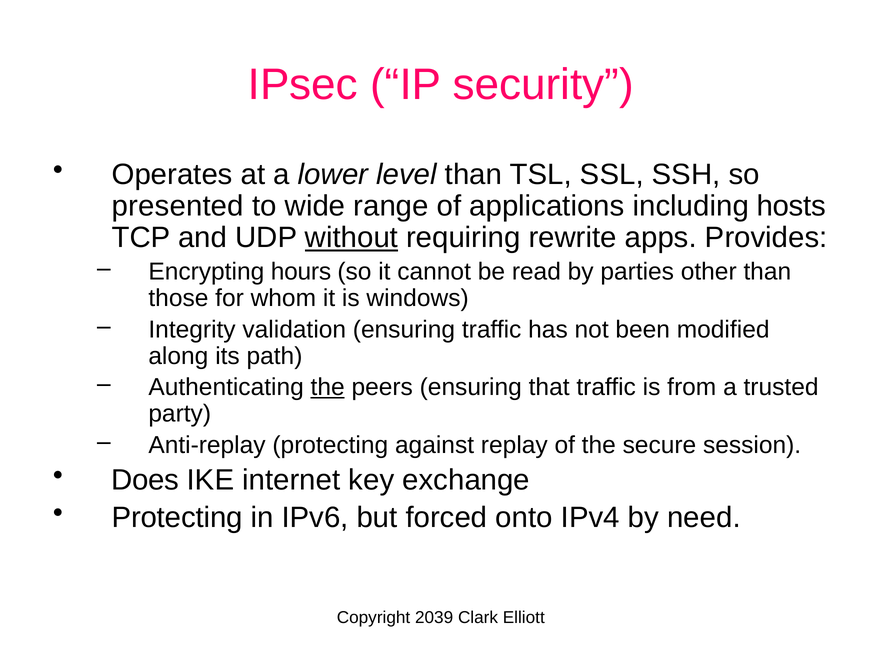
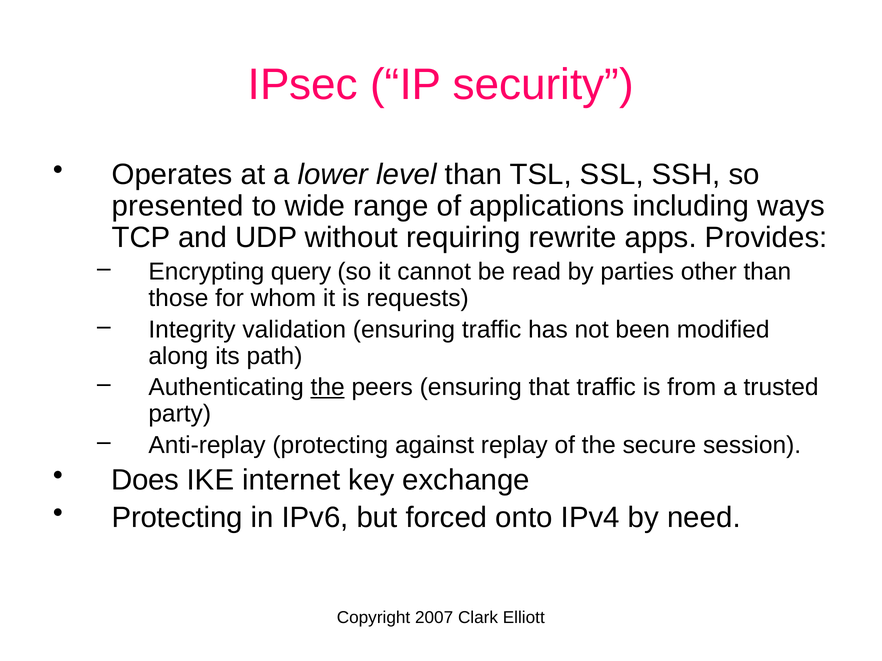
hosts: hosts -> ways
without underline: present -> none
hours: hours -> query
windows: windows -> requests
2039: 2039 -> 2007
